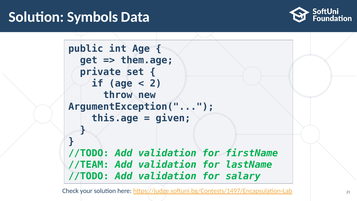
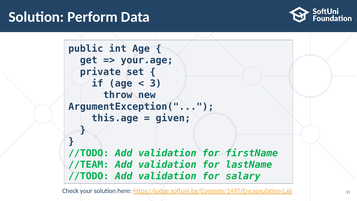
Symbols: Symbols -> Perform
them.age: them.age -> your.age
2: 2 -> 3
